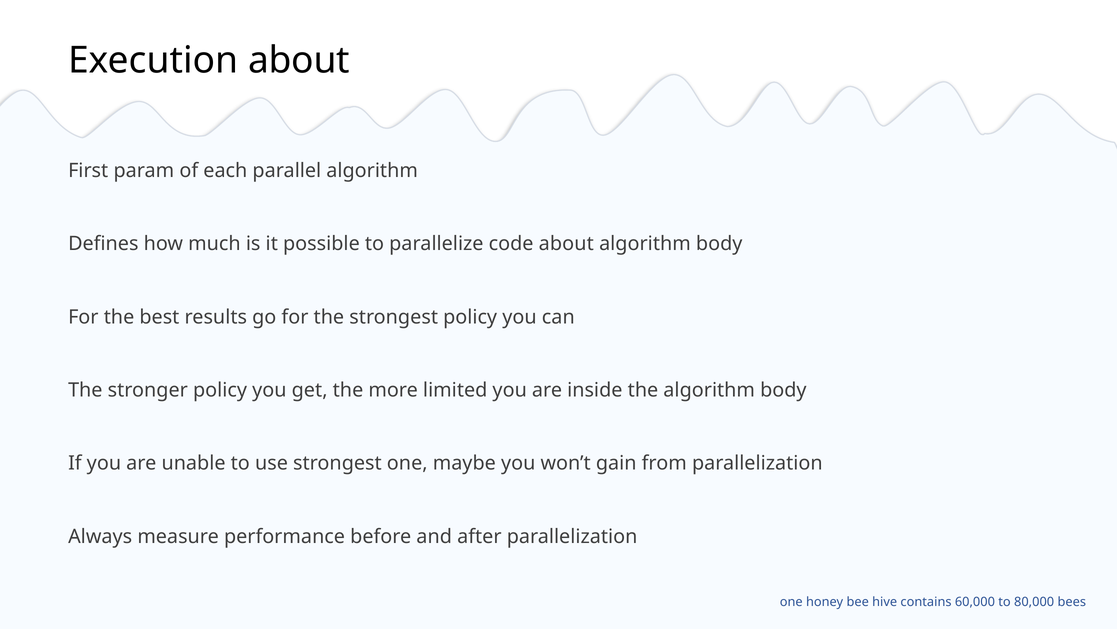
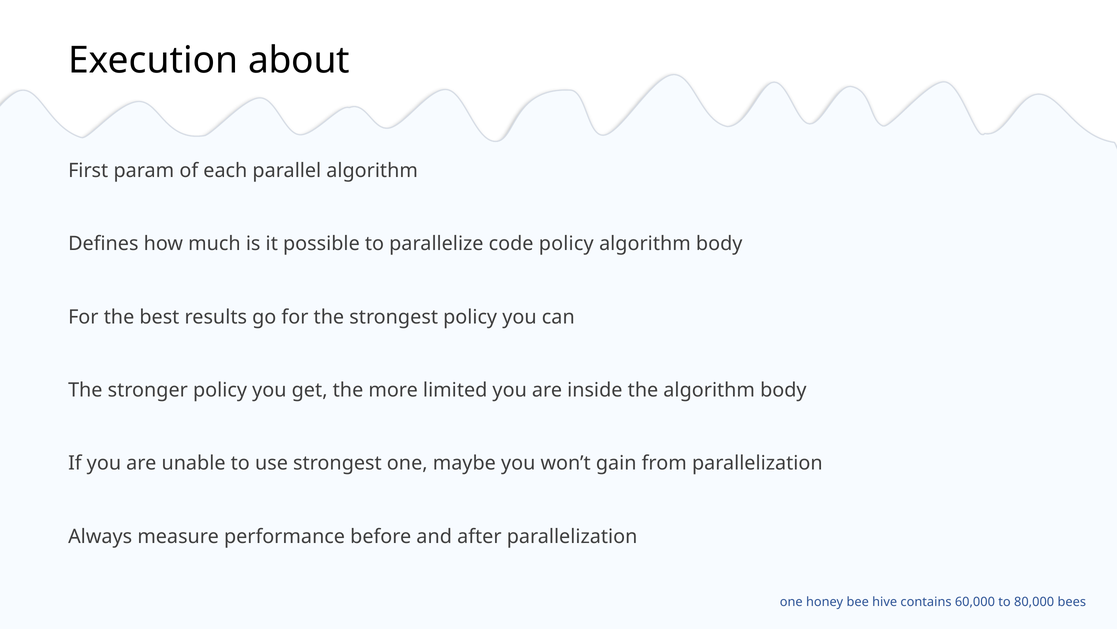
code about: about -> policy
